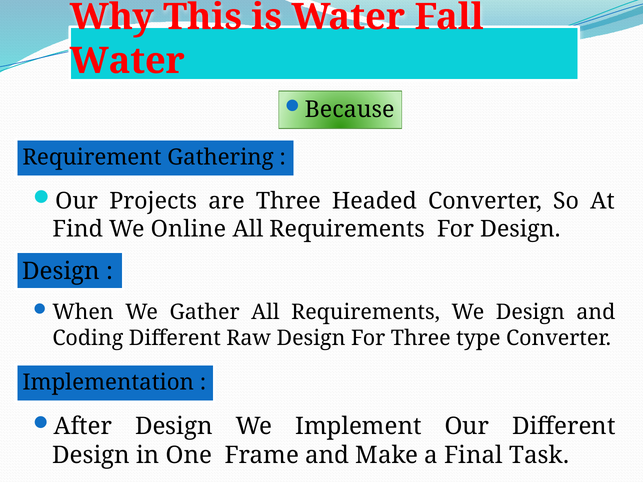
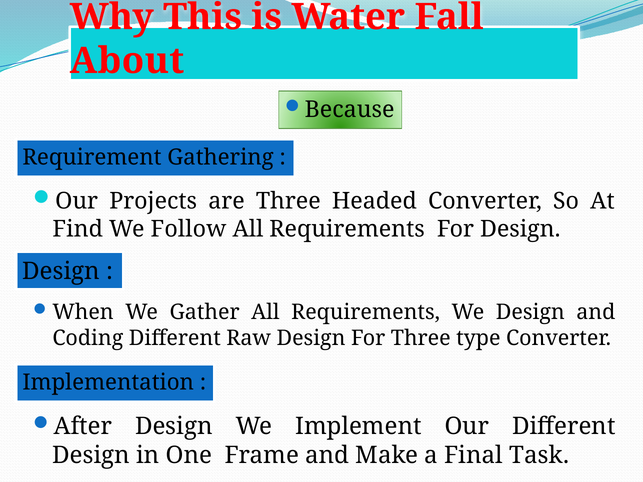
Water at (127, 61): Water -> About
Online: Online -> Follow
